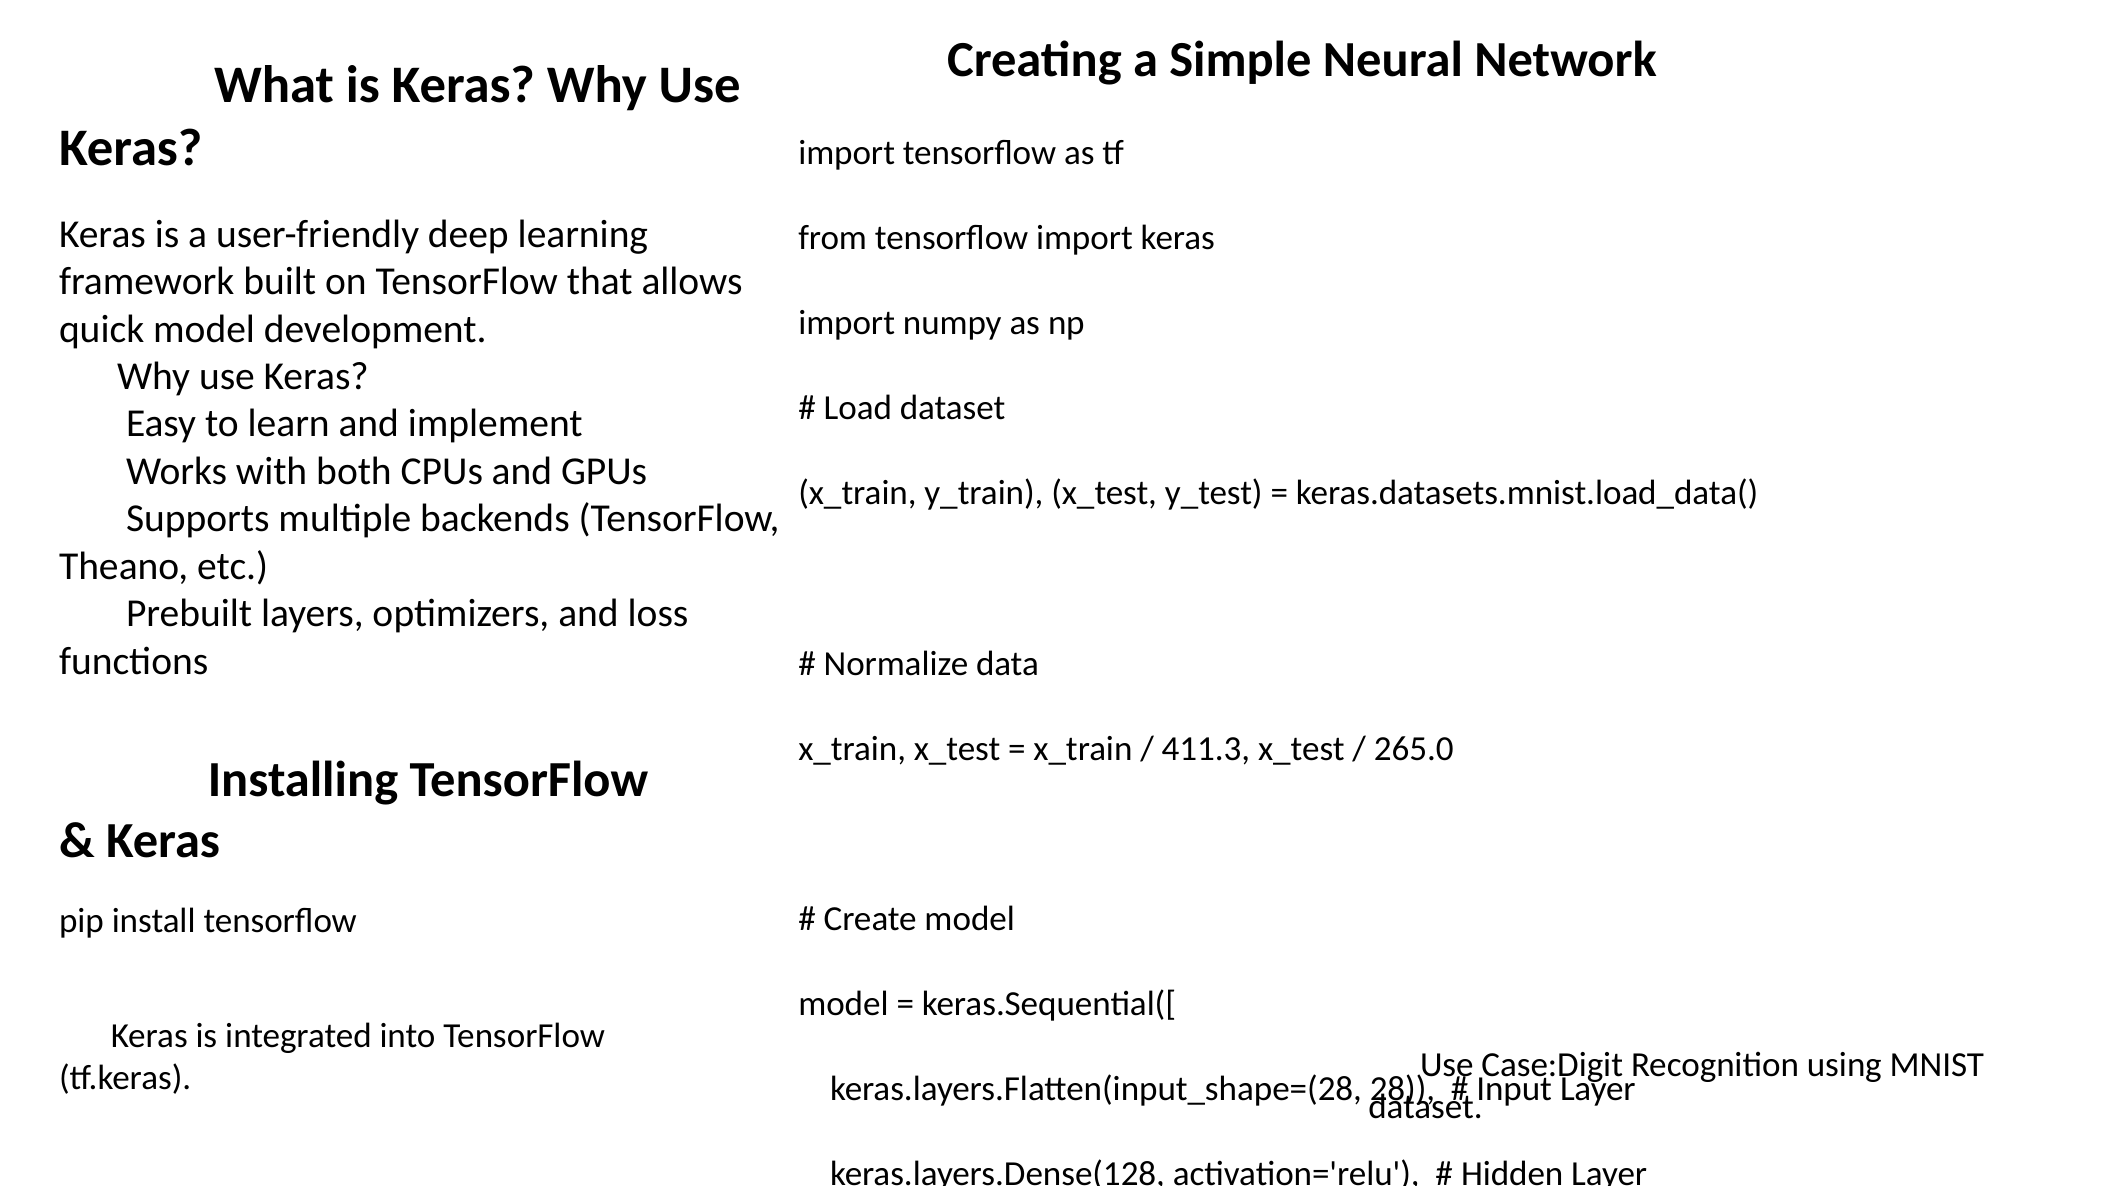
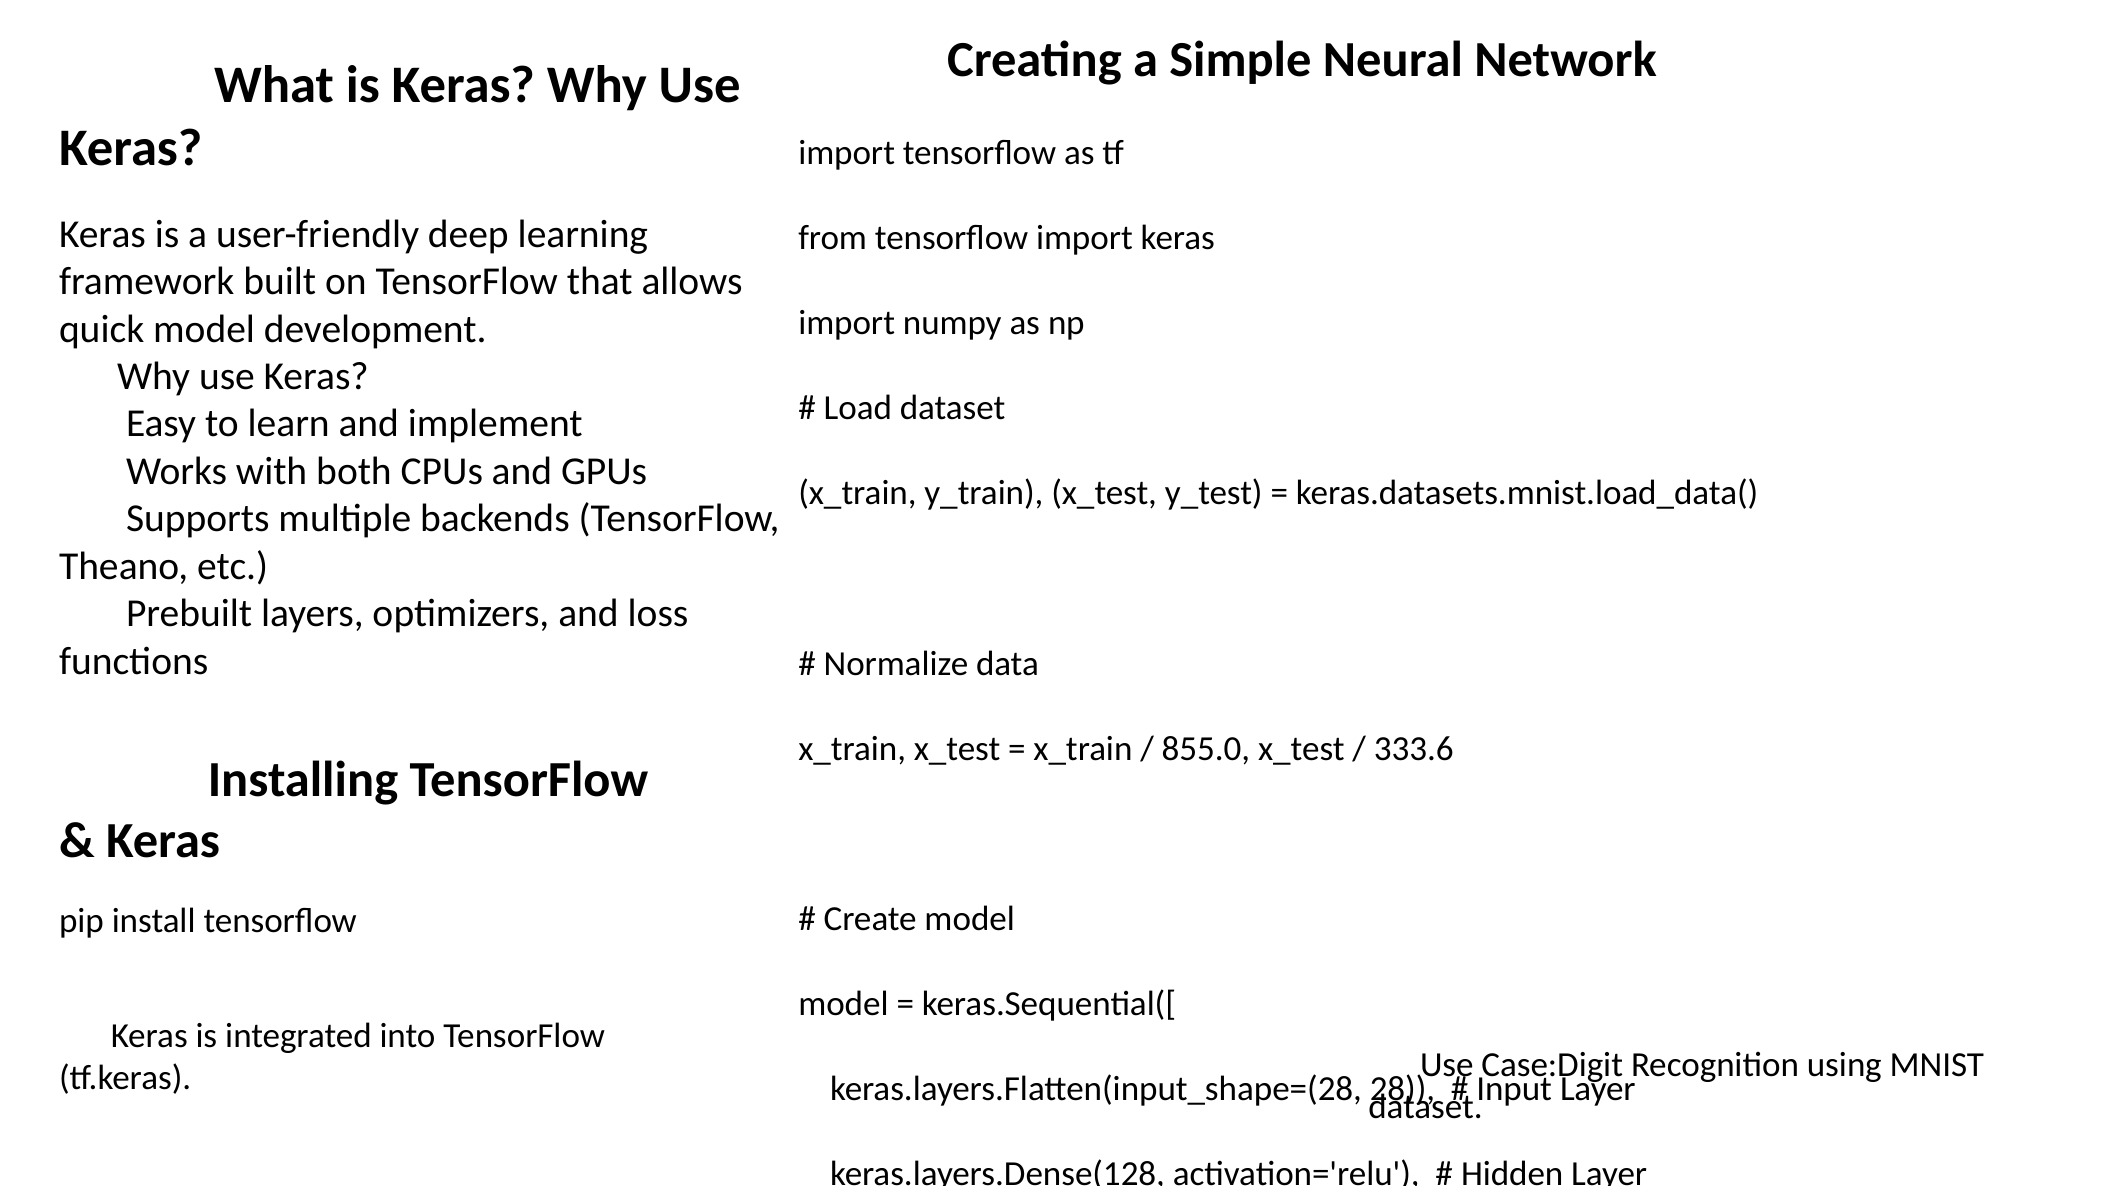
411.3: 411.3 -> 855.0
265.0: 265.0 -> 333.6
